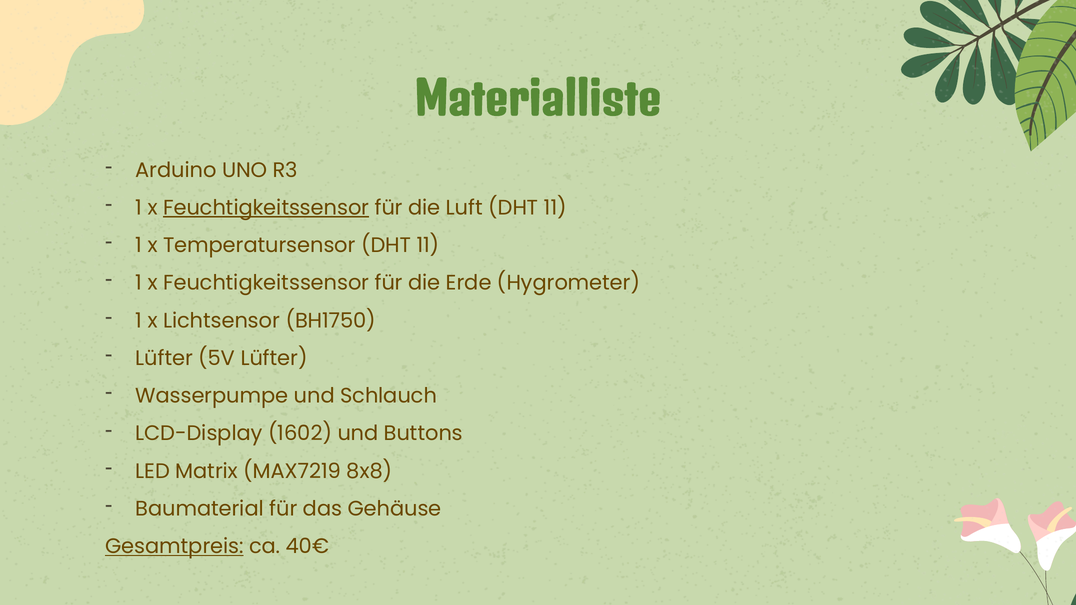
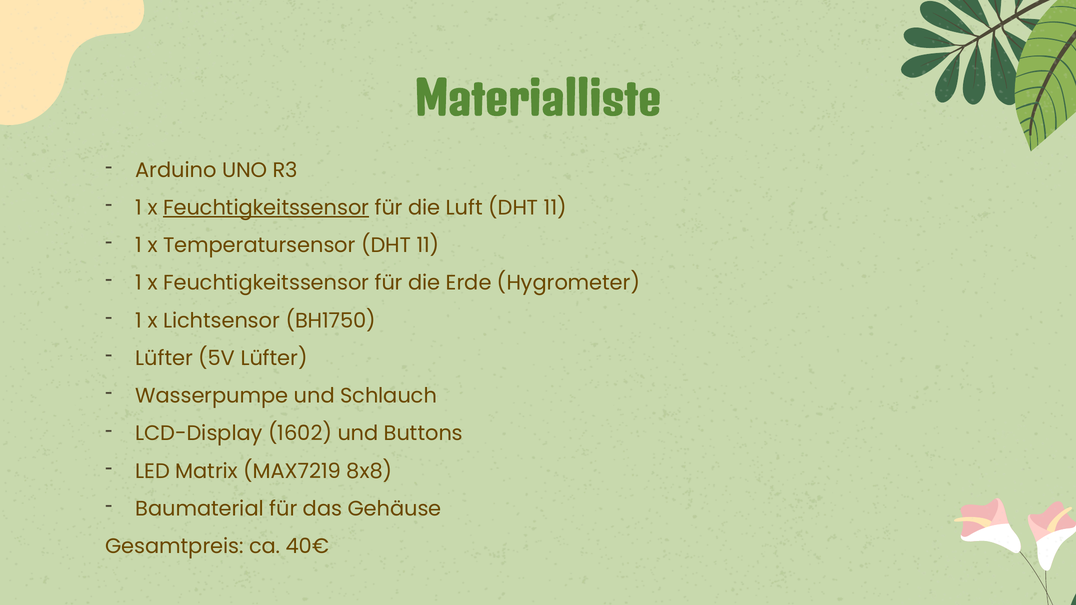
Gesamtpreis underline: present -> none
